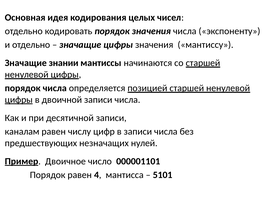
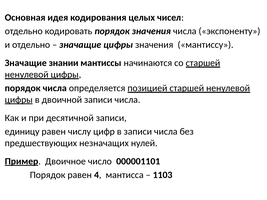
каналам: каналам -> единицу
5101: 5101 -> 1103
